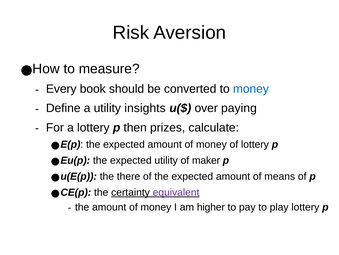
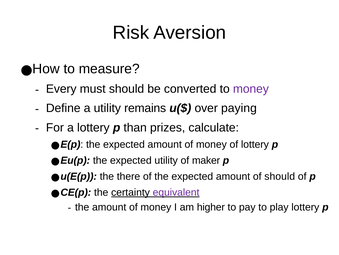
book: book -> must
money at (251, 89) colour: blue -> purple
insights: insights -> remains
then: then -> than
of means: means -> should
